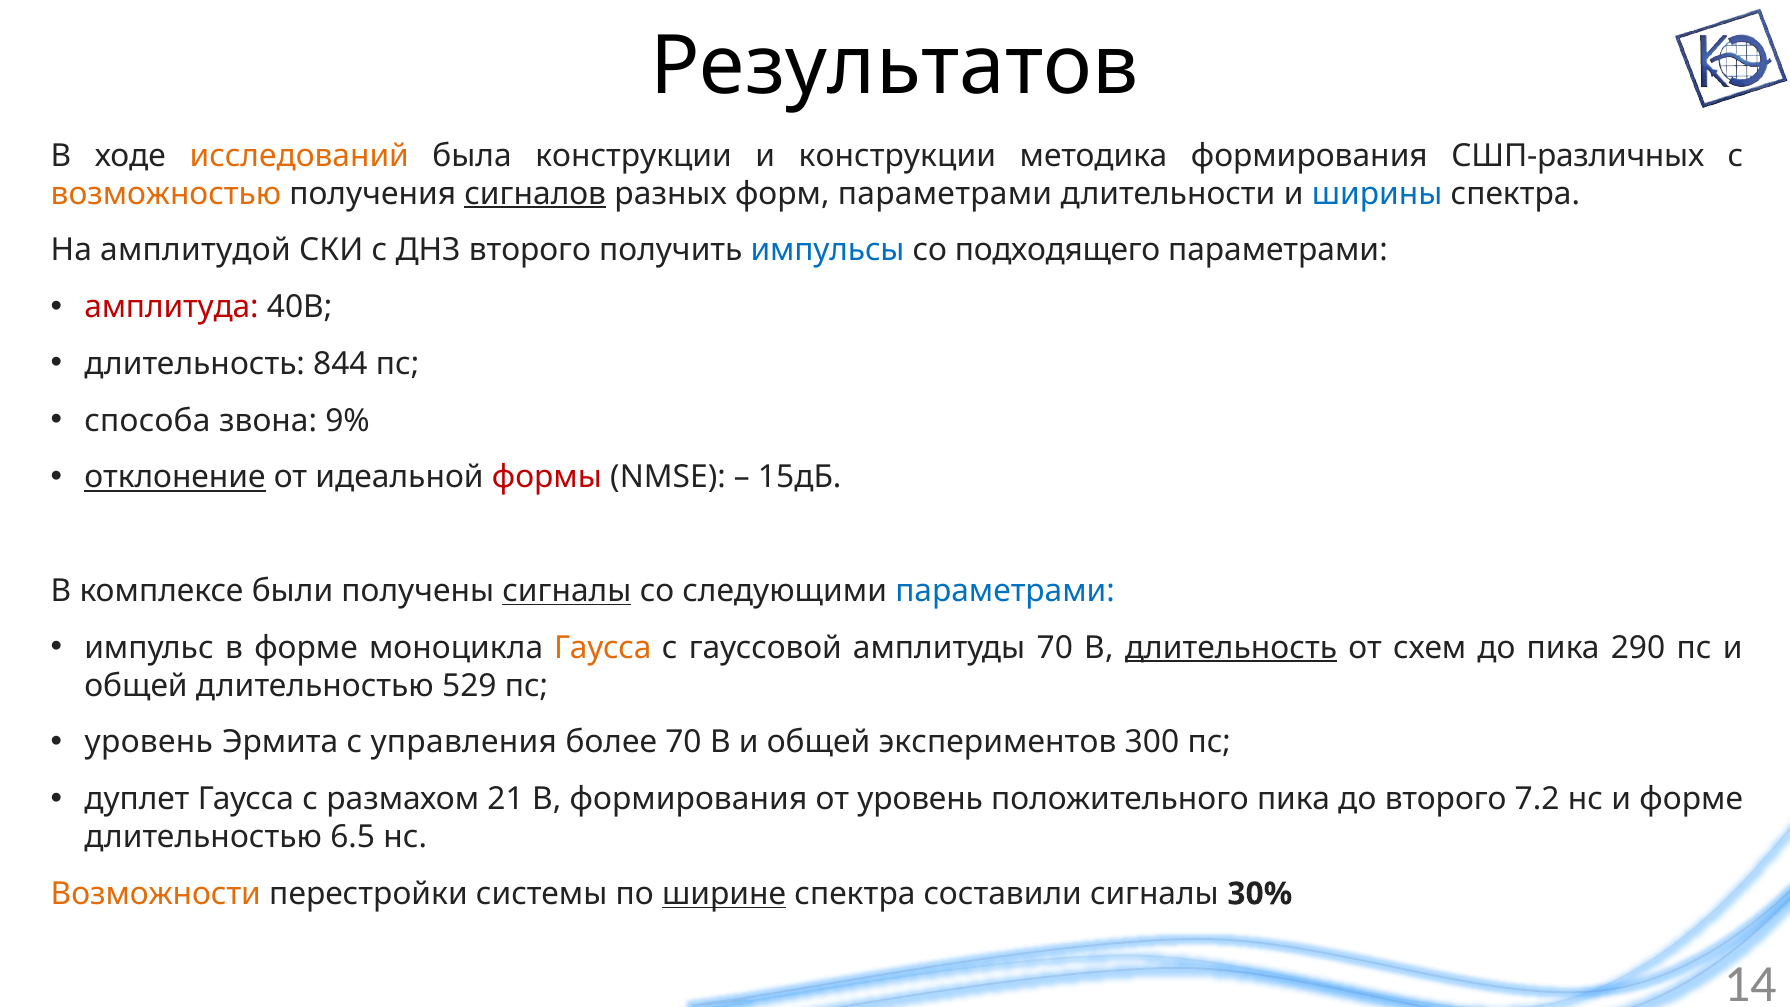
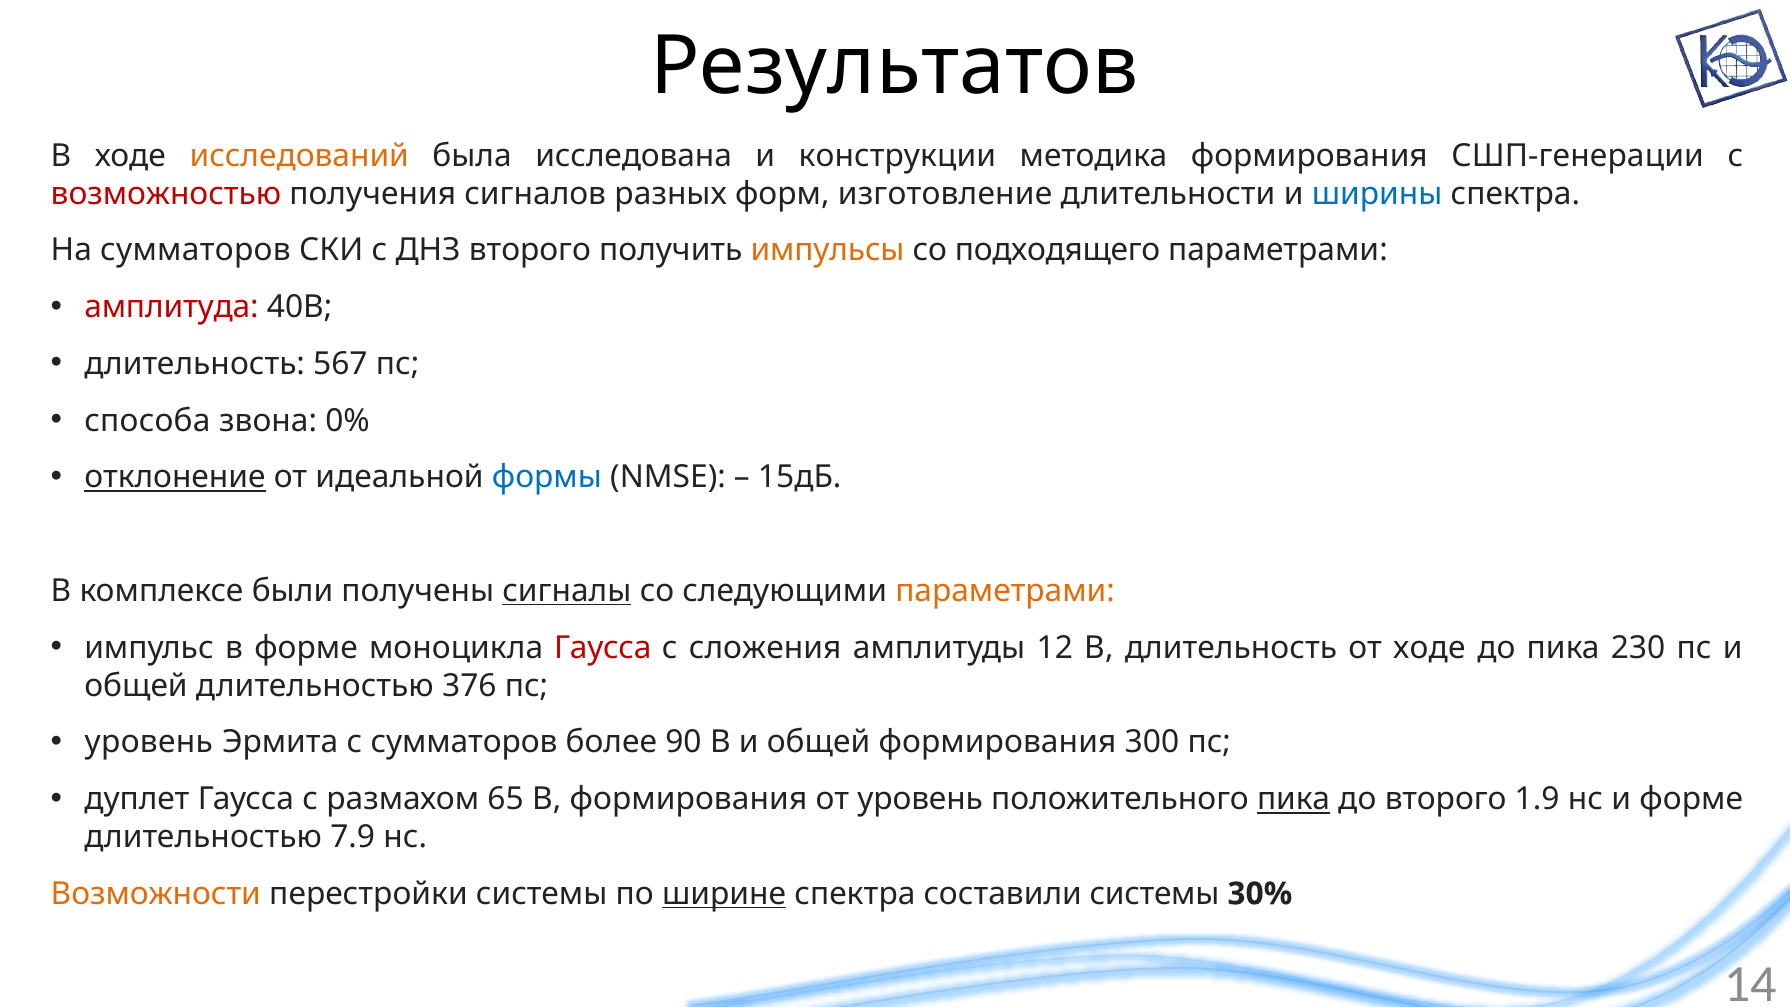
была конструкции: конструкции -> исследована
СШП-различных: СШП-различных -> СШП-генерации
возможностью colour: orange -> red
сигналов underline: present -> none
форм параметрами: параметрами -> изготовление
На амплитудой: амплитудой -> сумматоров
импульсы colour: blue -> orange
844: 844 -> 567
9%: 9% -> 0%
формы colour: red -> blue
параметрами at (1005, 591) colour: blue -> orange
Гаусса at (603, 647) colour: orange -> red
гауссовой: гауссовой -> сложения
амплитуды 70: 70 -> 12
длительность at (1231, 647) underline: present -> none
от схем: схем -> ходе
290: 290 -> 230
529: 529 -> 376
с управления: управления -> сумматоров
более 70: 70 -> 90
общей экспериментов: экспериментов -> формирования
21: 21 -> 65
пика at (1294, 799) underline: none -> present
7.2: 7.2 -> 1.9
6.5: 6.5 -> 7.9
составили сигналы: сигналы -> системы
